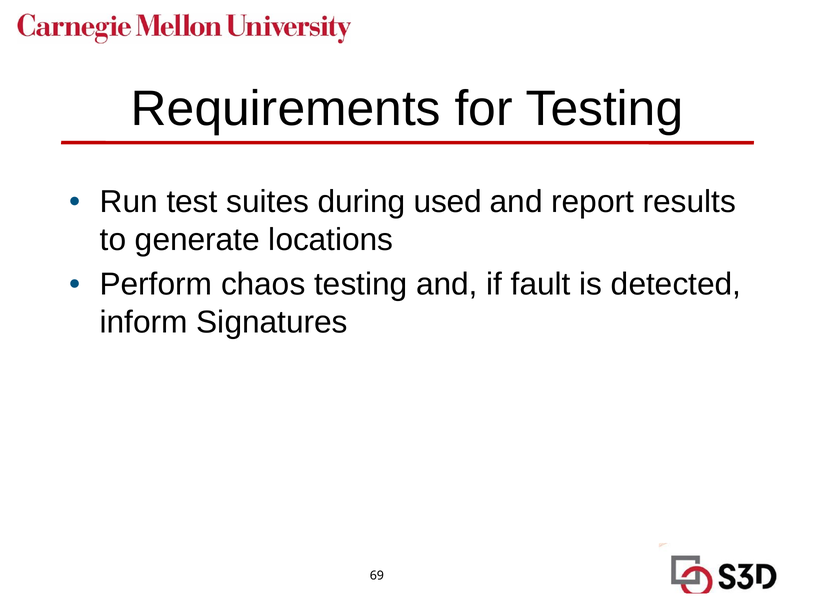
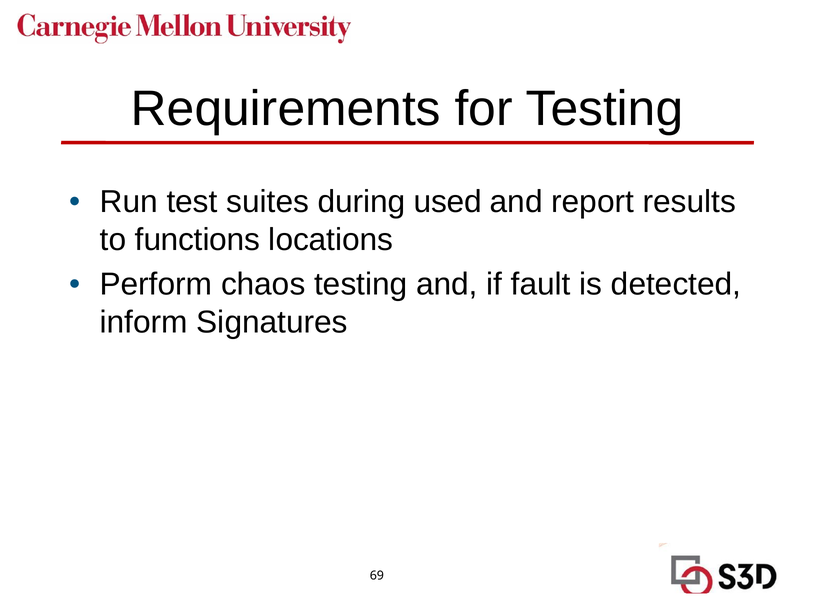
generate: generate -> functions
